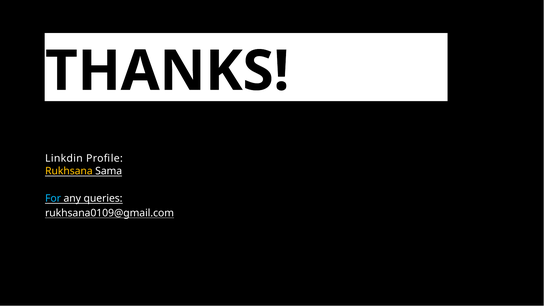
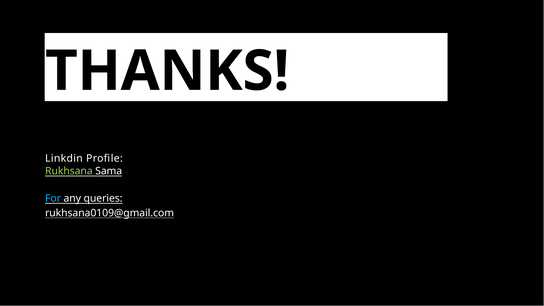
Rukhsana colour: yellow -> light green
